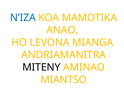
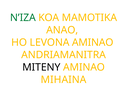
N’IZA colour: blue -> green
LEVONA MIANGA: MIANGA -> AMINAO
MIANTSO: MIANTSO -> MIHAINA
